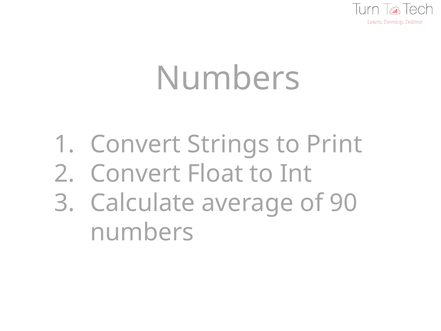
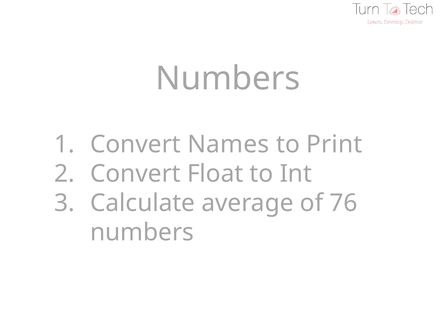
Strings: Strings -> Names
90: 90 -> 76
